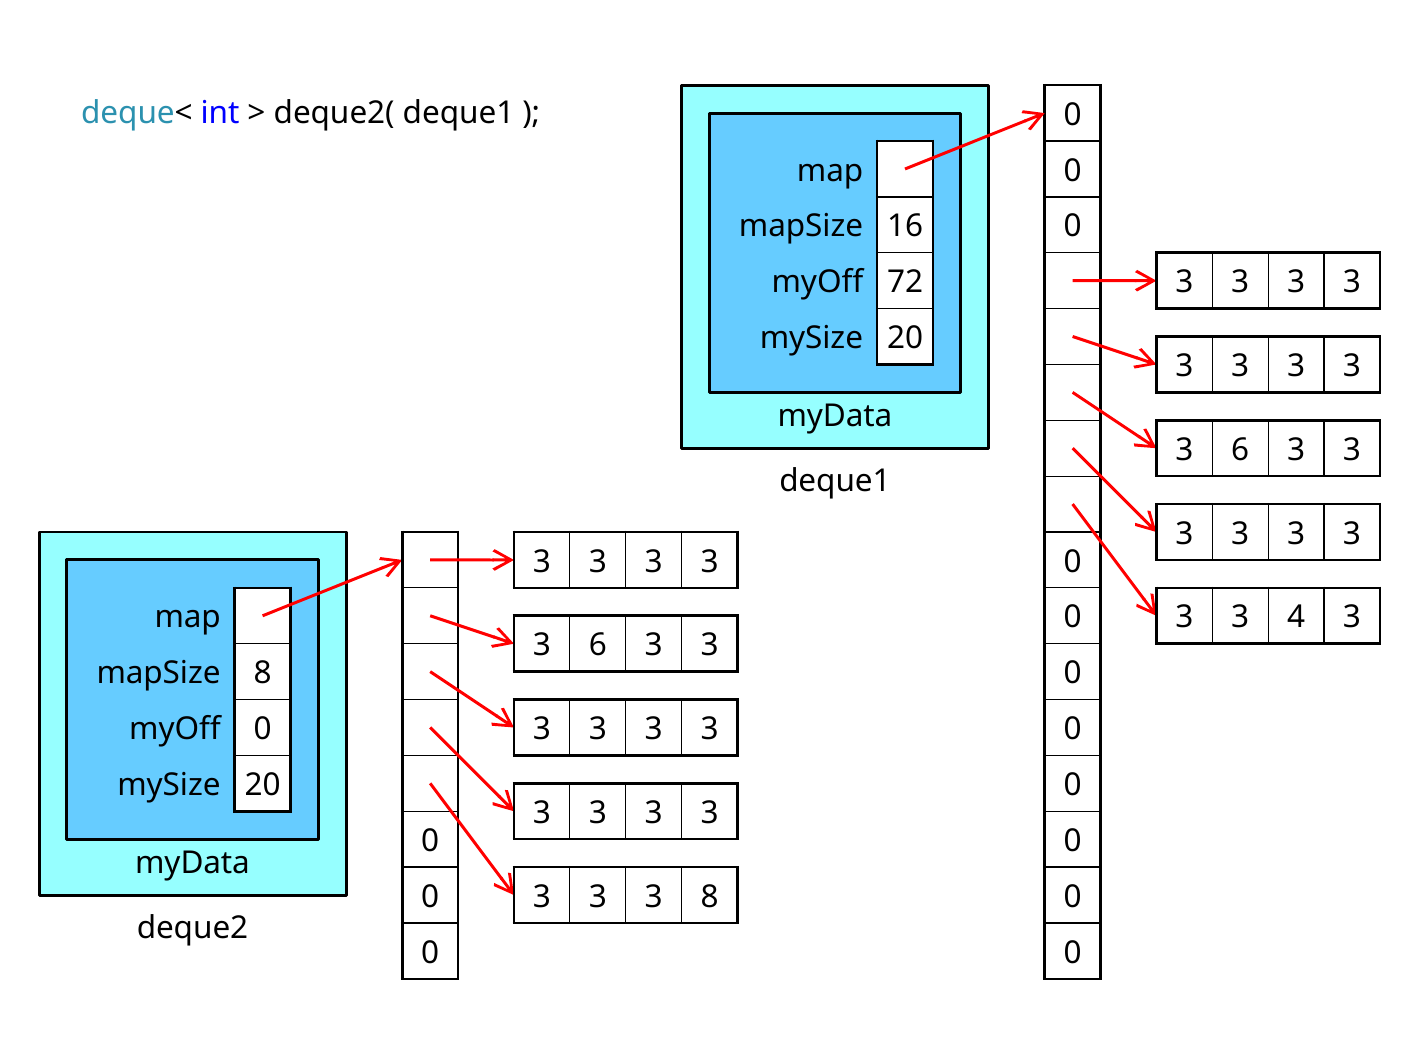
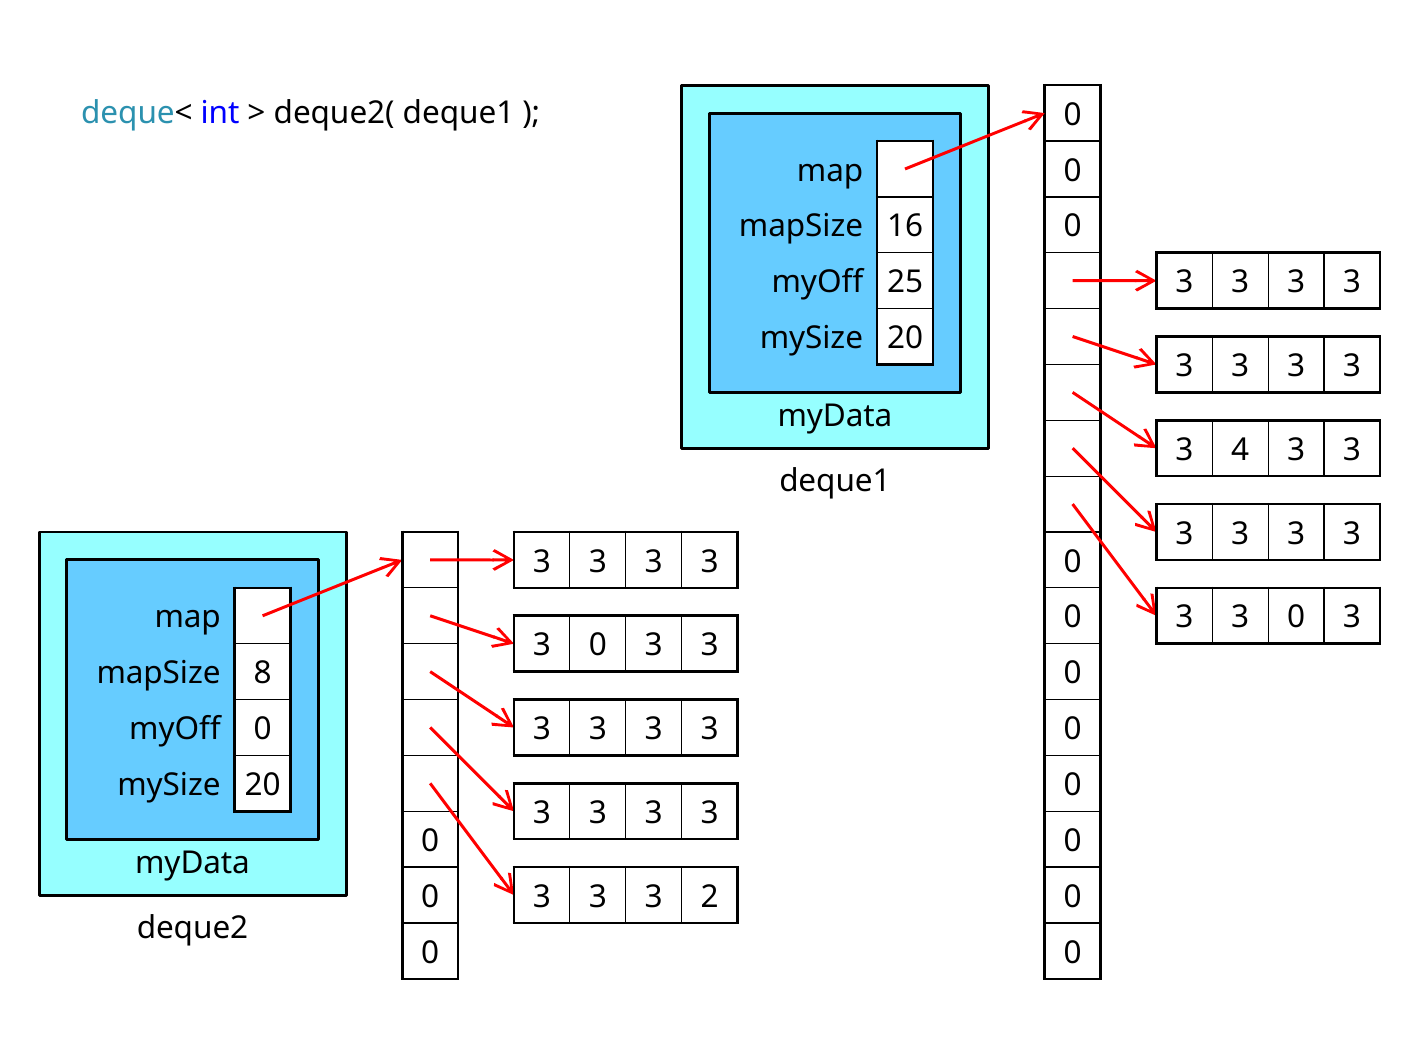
72: 72 -> 25
6 at (1240, 450): 6 -> 4
4 at (1296, 618): 4 -> 0
6 at (598, 646): 6 -> 0
3 8: 8 -> 2
